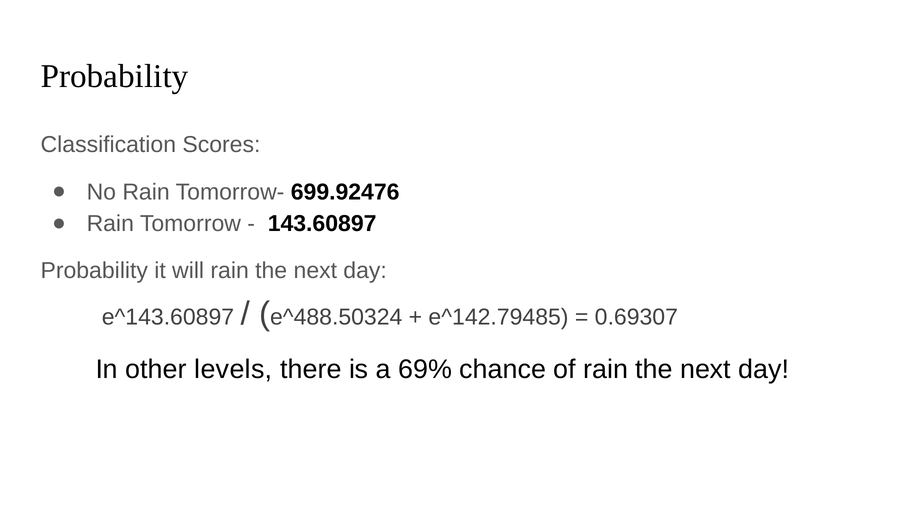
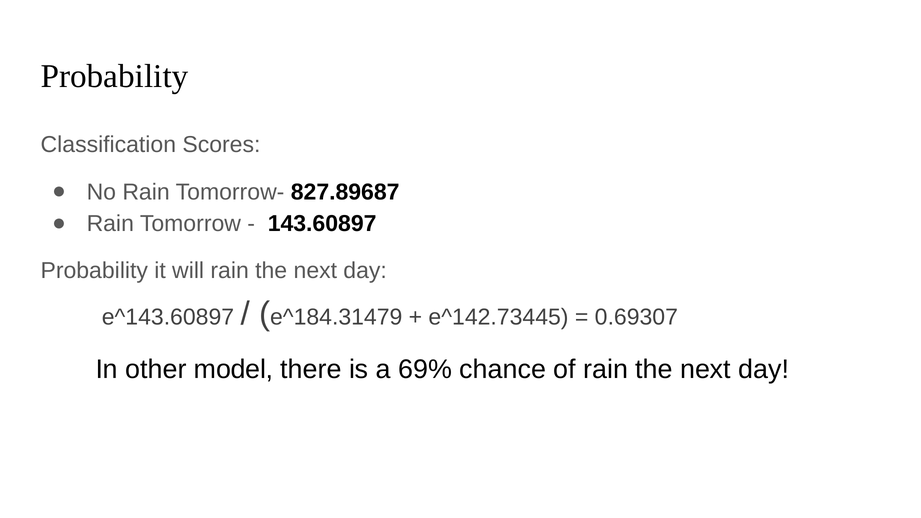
699.92476: 699.92476 -> 827.89687
e^488.50324: e^488.50324 -> e^184.31479
e^142.79485: e^142.79485 -> e^142.73445
levels: levels -> model
